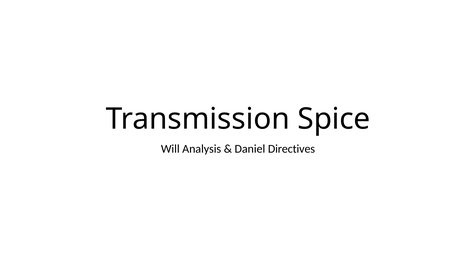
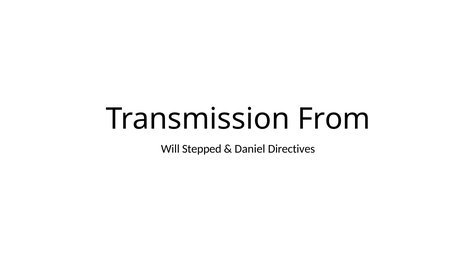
Spice: Spice -> From
Analysis: Analysis -> Stepped
